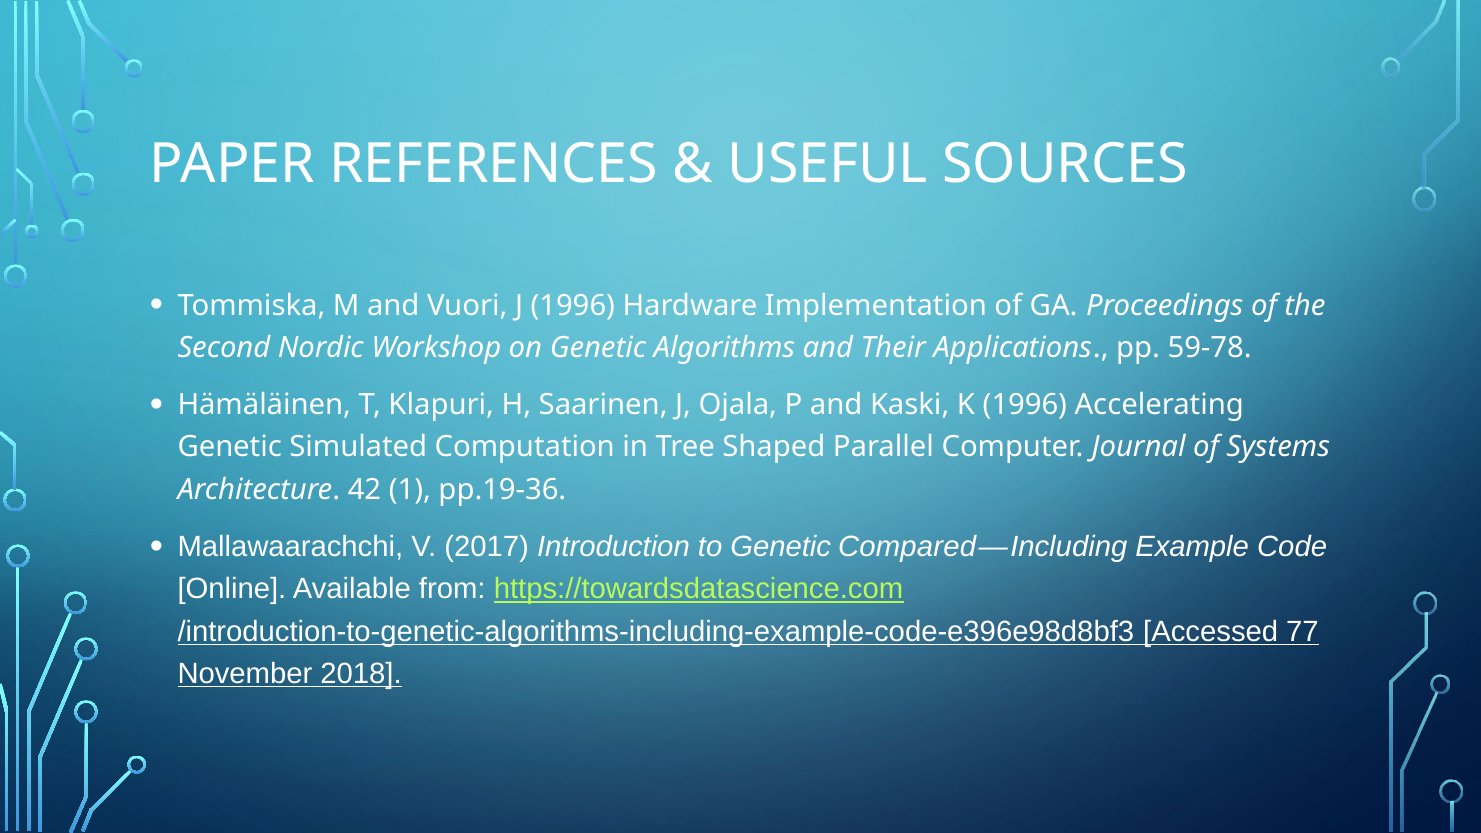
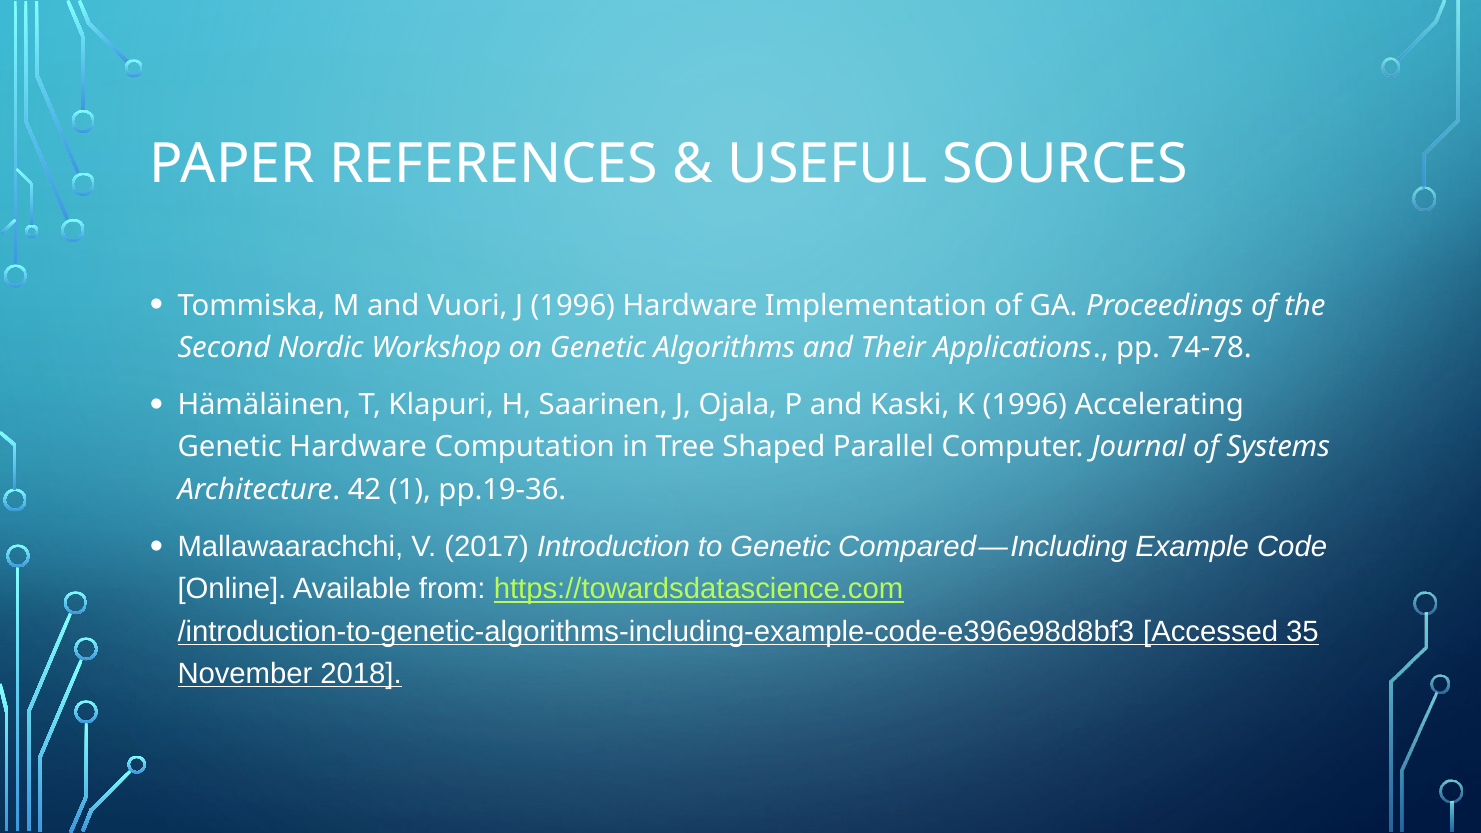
59-78: 59-78 -> 74-78
Genetic Simulated: Simulated -> Hardware
77: 77 -> 35
